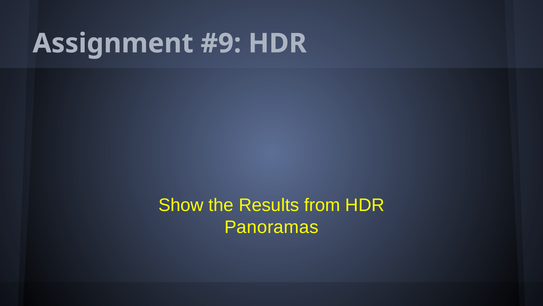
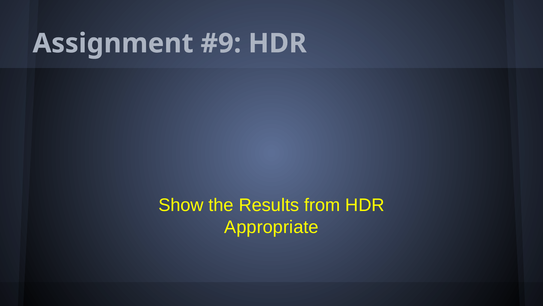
Panoramas: Panoramas -> Appropriate
